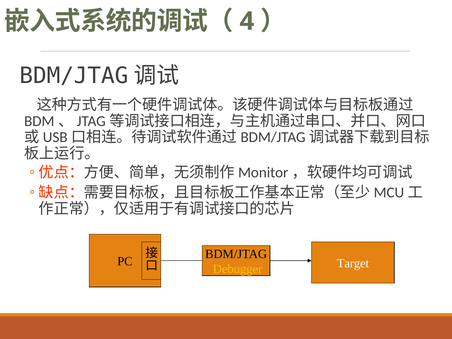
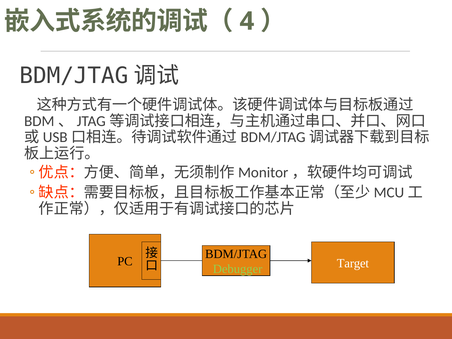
Debugger colour: yellow -> light green
